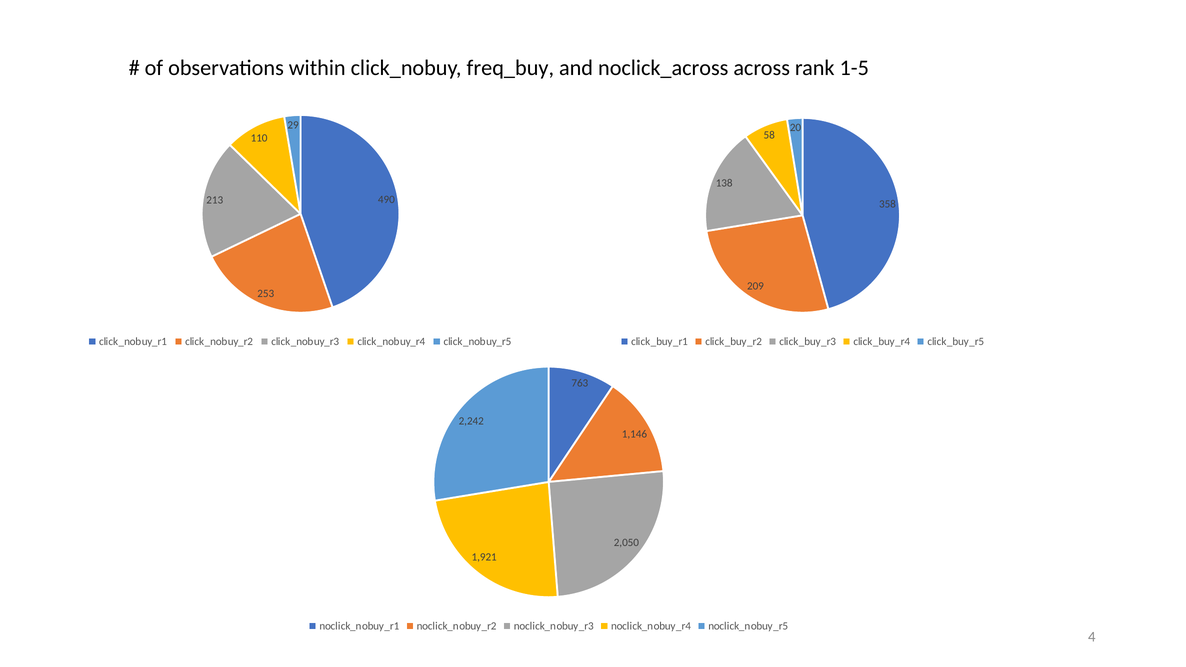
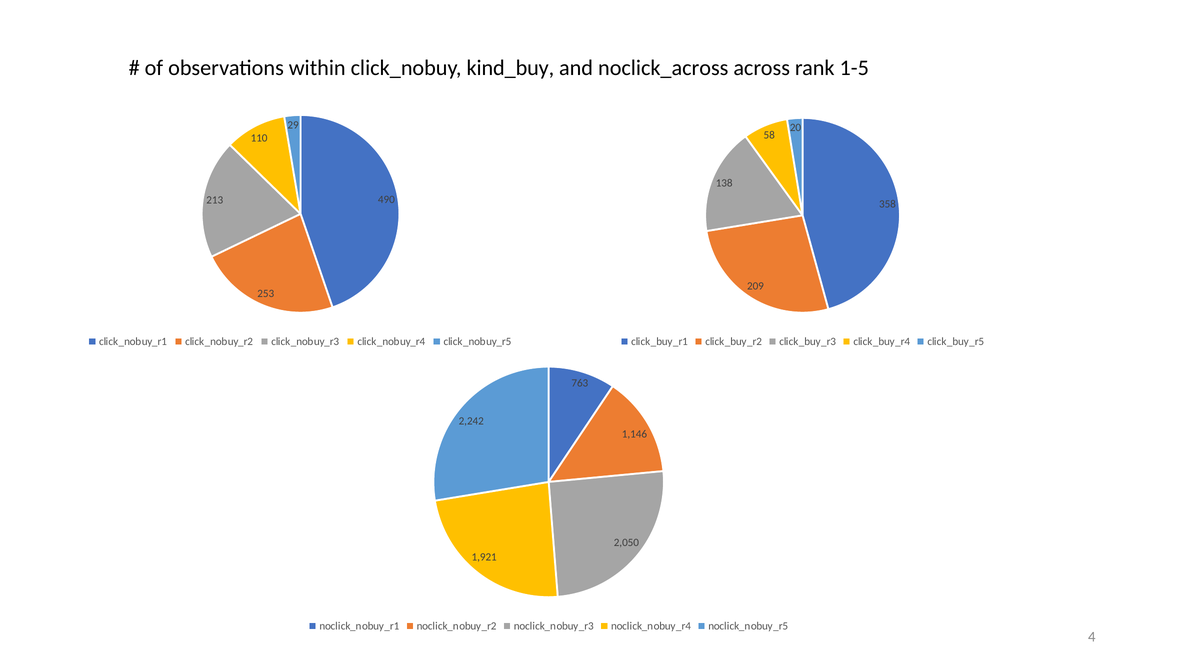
freq_buy: freq_buy -> kind_buy
